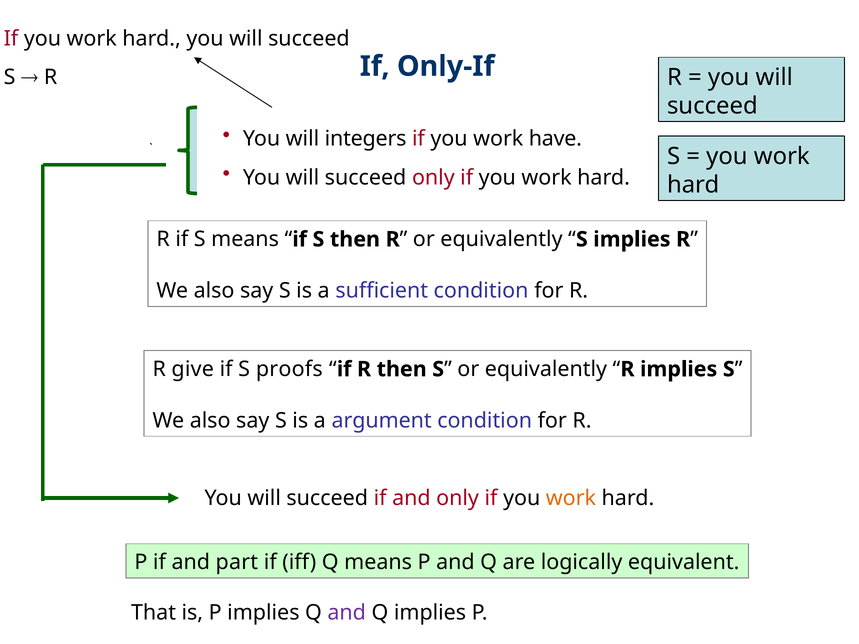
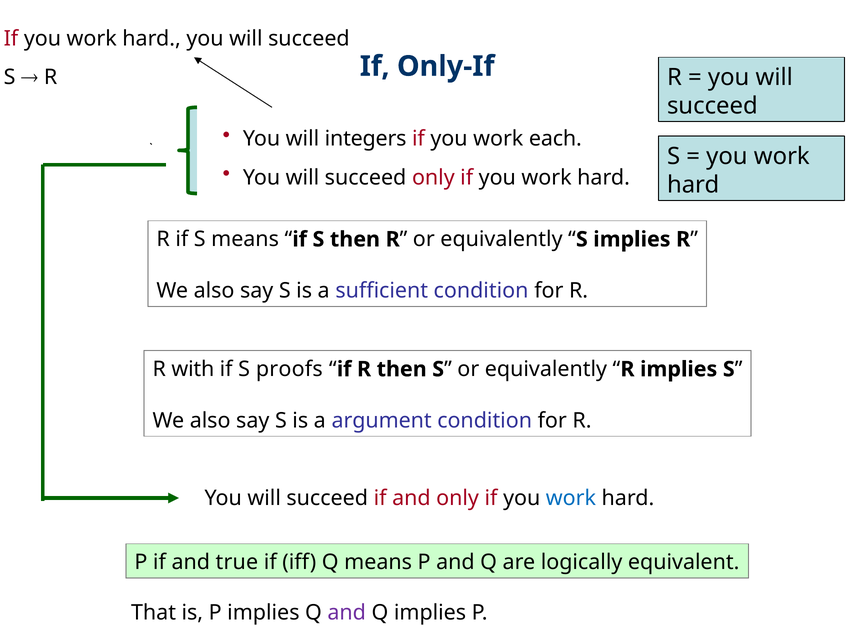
have: have -> each
give: give -> with
work at (571, 498) colour: orange -> blue
part: part -> true
